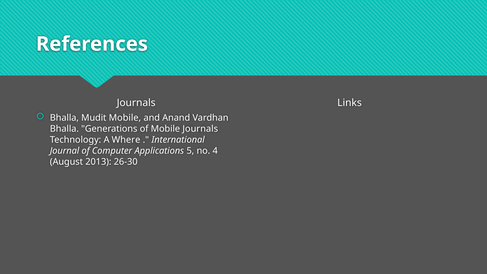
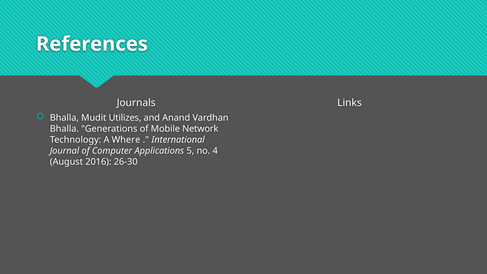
Mudit Mobile: Mobile -> Utilizes
Mobile Journals: Journals -> Network
2013: 2013 -> 2016
